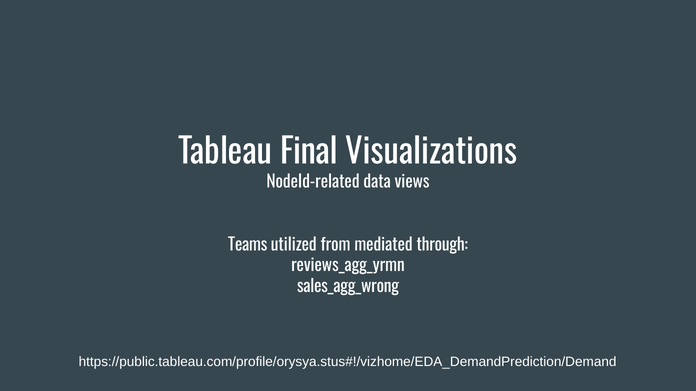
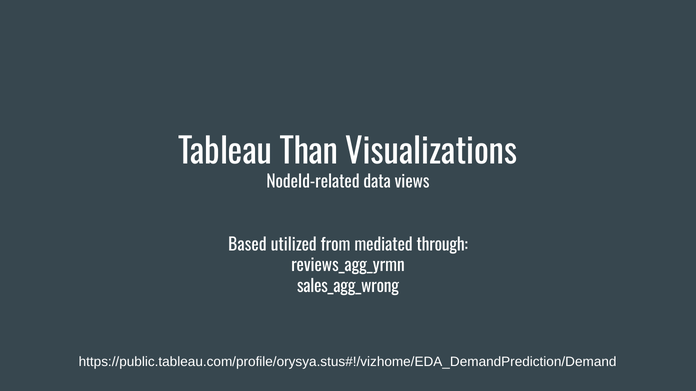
Final: Final -> Than
Teams: Teams -> Based
